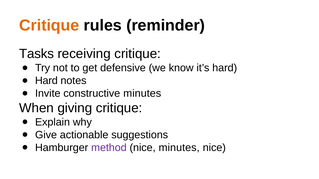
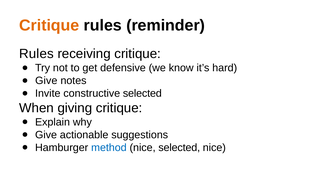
Tasks at (37, 54): Tasks -> Rules
Hard at (46, 81): Hard -> Give
constructive minutes: minutes -> selected
method colour: purple -> blue
nice minutes: minutes -> selected
